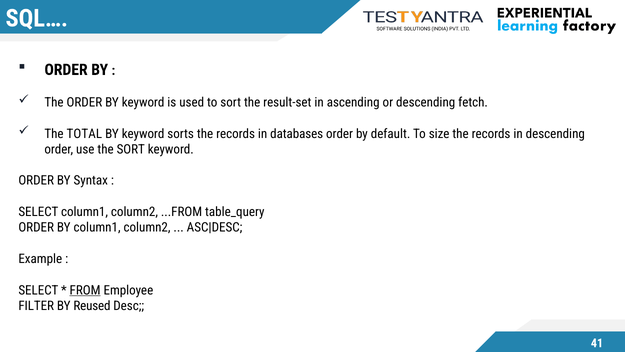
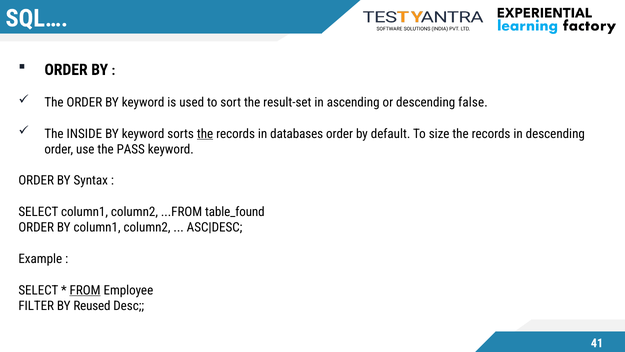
fetch: fetch -> false
TOTAL: TOTAL -> INSIDE
the at (205, 134) underline: none -> present
the SORT: SORT -> PASS
table_query: table_query -> table_found
